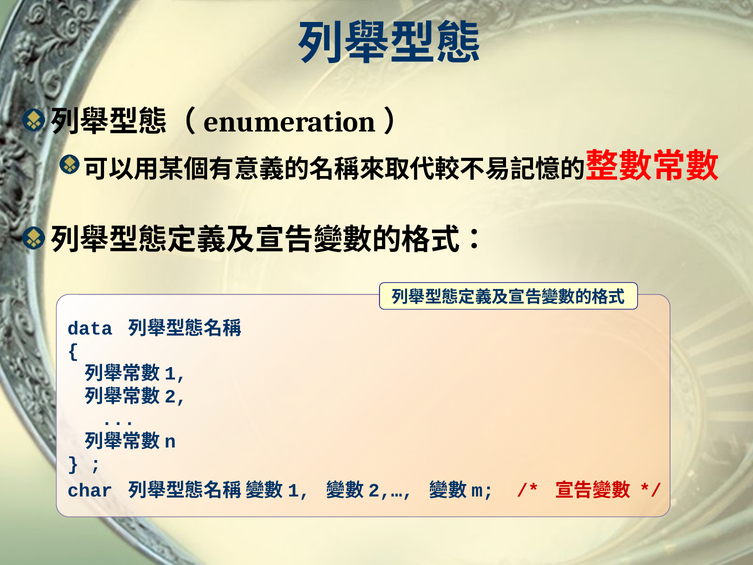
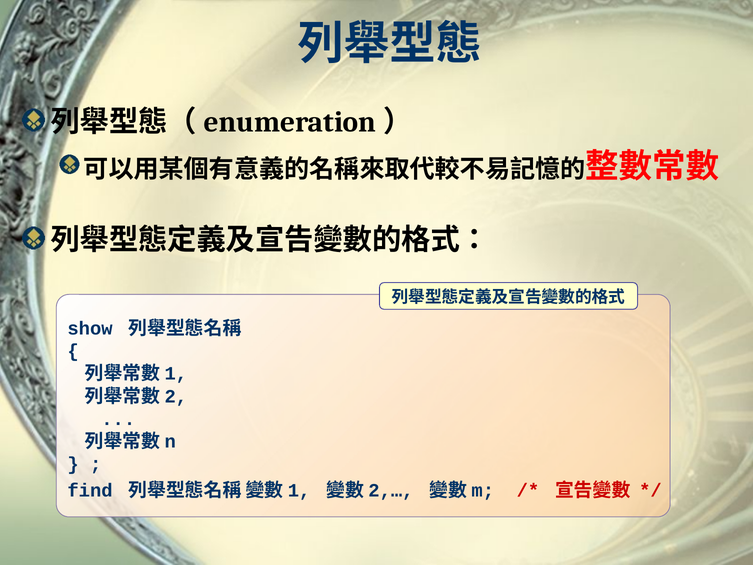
data: data -> show
char: char -> find
